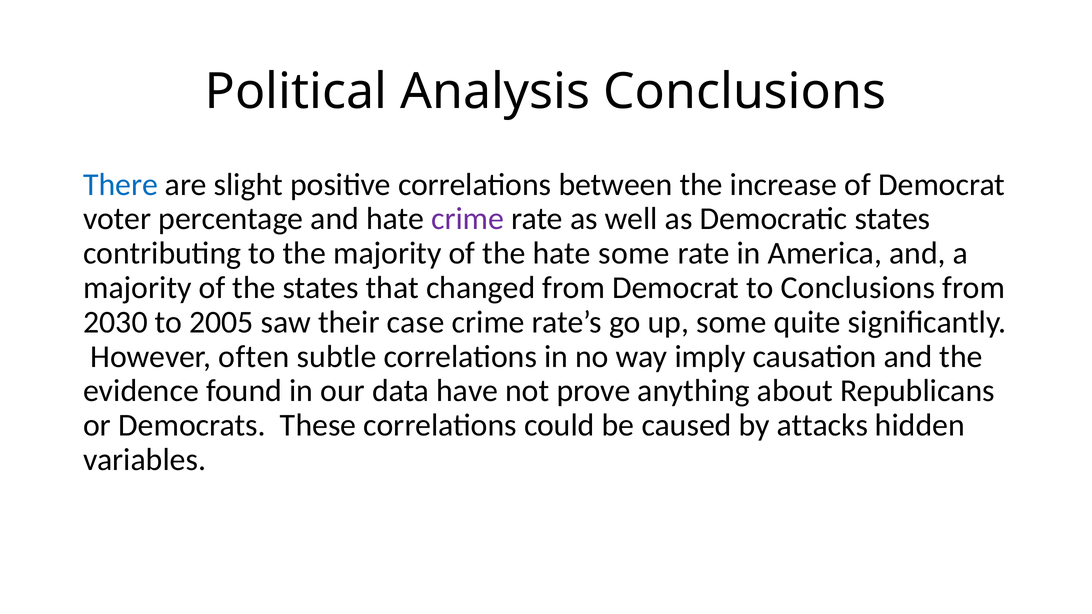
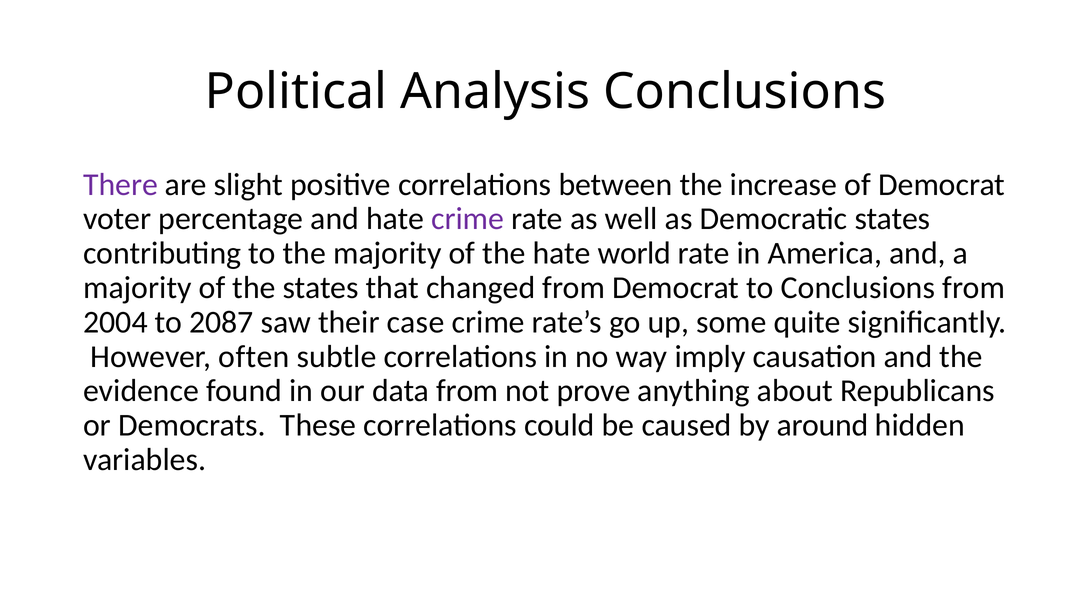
There colour: blue -> purple
hate some: some -> world
2030: 2030 -> 2004
2005: 2005 -> 2087
data have: have -> from
attacks: attacks -> around
